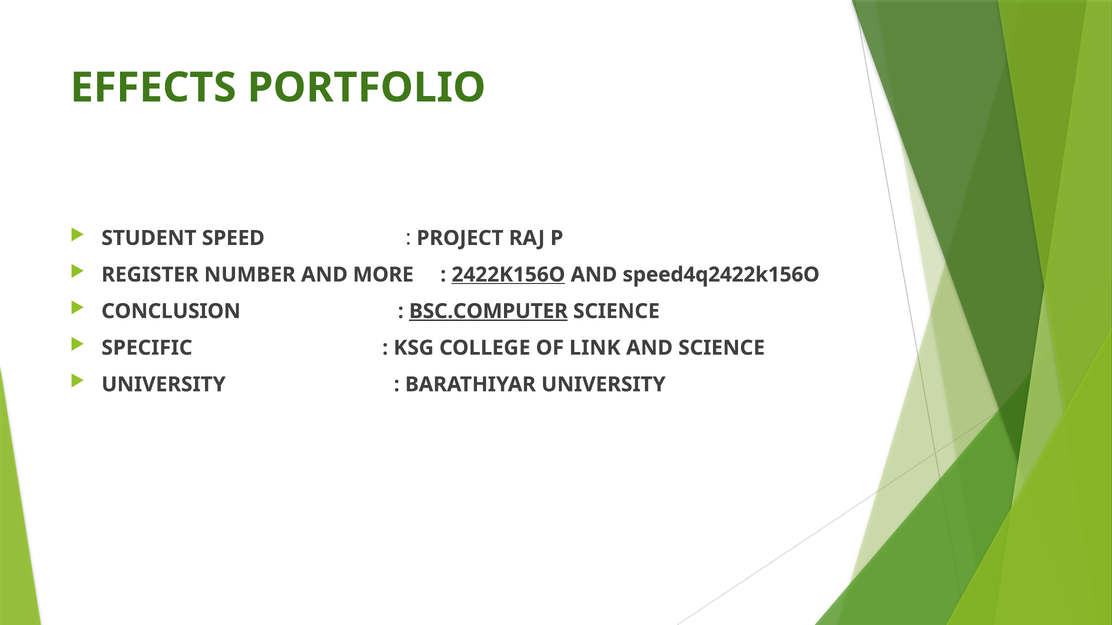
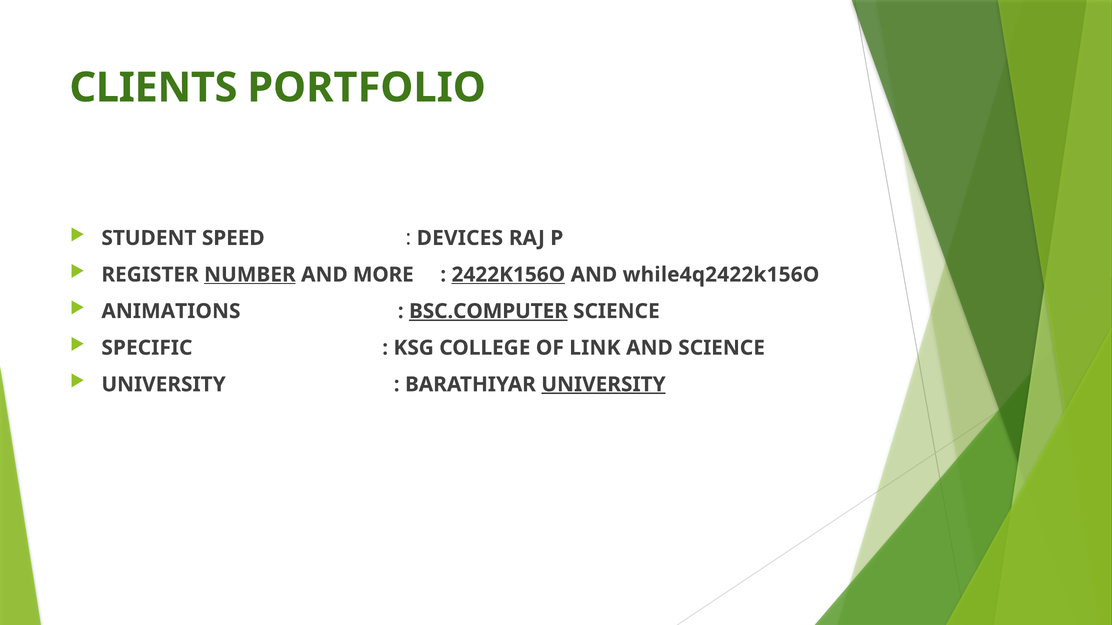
EFFECTS: EFFECTS -> CLIENTS
PROJECT: PROJECT -> DEVICES
NUMBER underline: none -> present
speed4q2422k156O: speed4q2422k156O -> while4q2422k156O
CONCLUSION: CONCLUSION -> ANIMATIONS
UNIVERSITY at (603, 385) underline: none -> present
